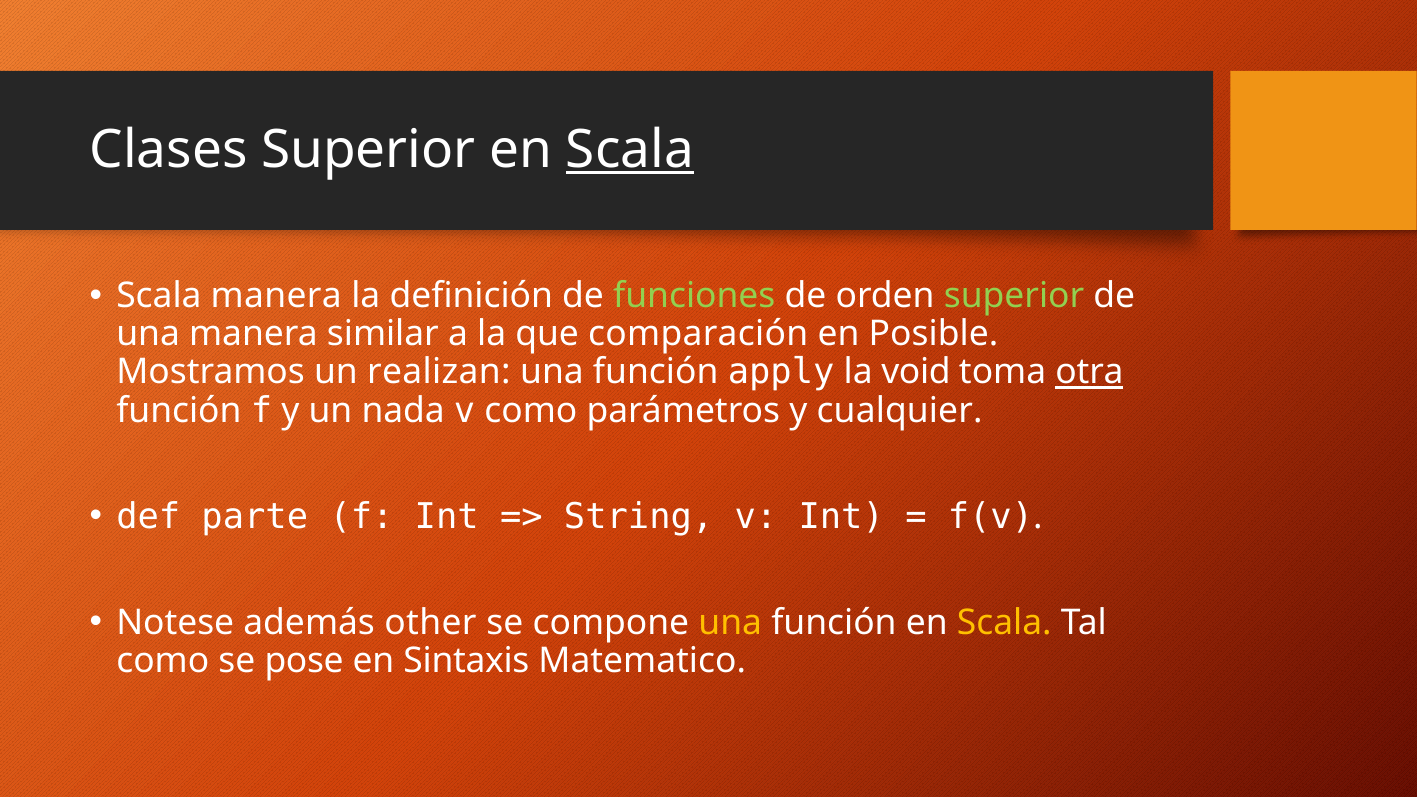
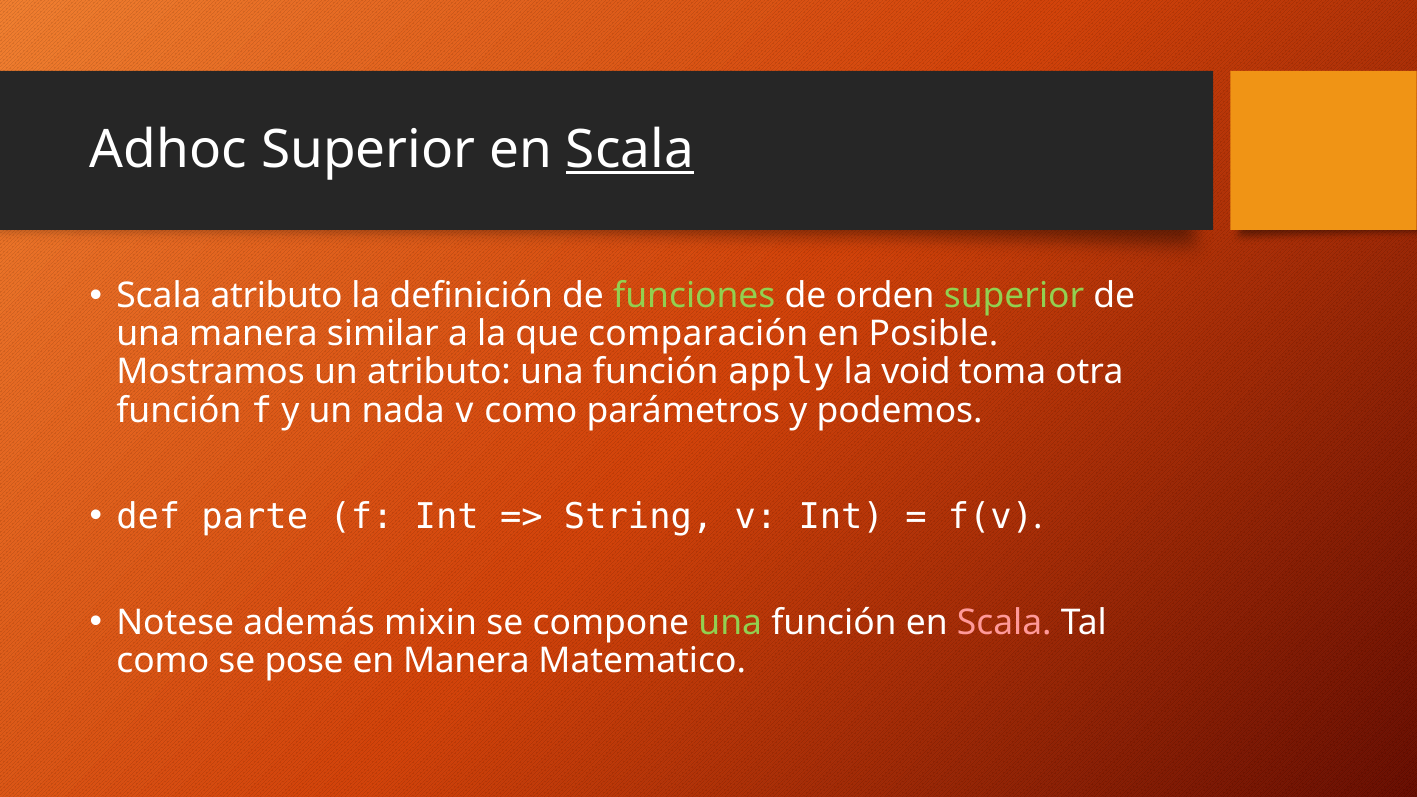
Clases: Clases -> Adhoc
Scala manera: manera -> atributo
un realizan: realizan -> atributo
otra underline: present -> none
cualquier: cualquier -> podemos
other: other -> mixin
una at (730, 623) colour: yellow -> light green
Scala at (1004, 623) colour: yellow -> pink
en Sintaxis: Sintaxis -> Manera
